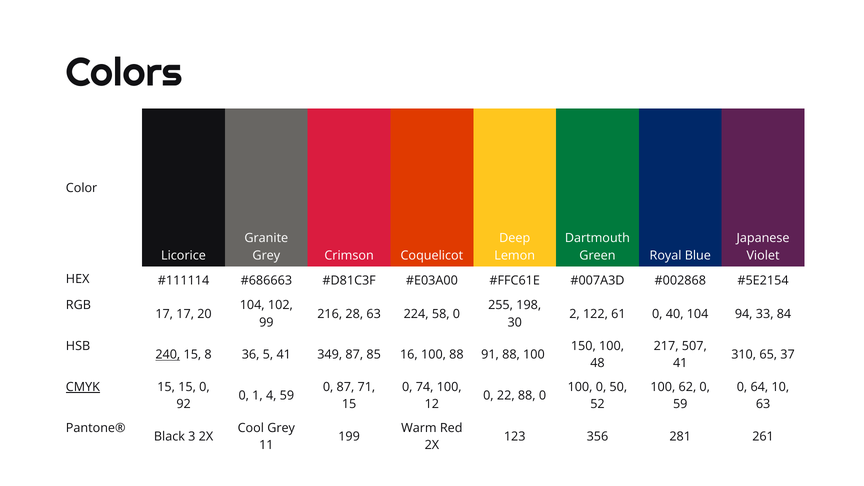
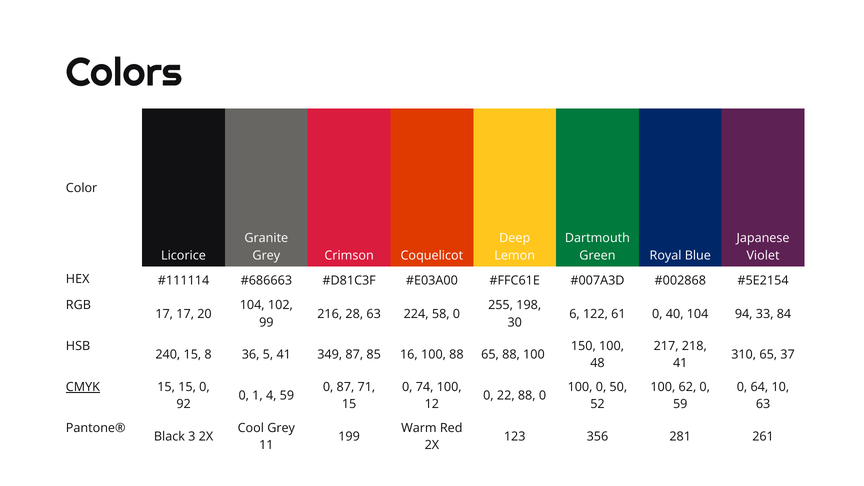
2: 2 -> 6
507: 507 -> 218
240 underline: present -> none
88 91: 91 -> 65
